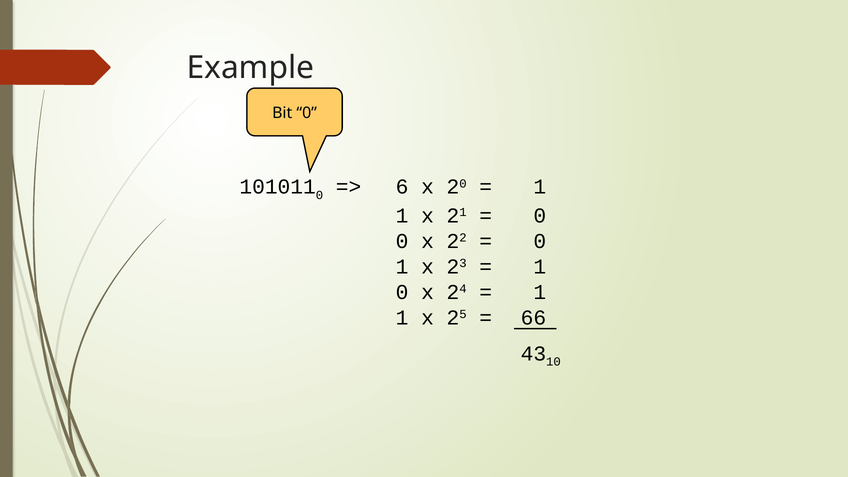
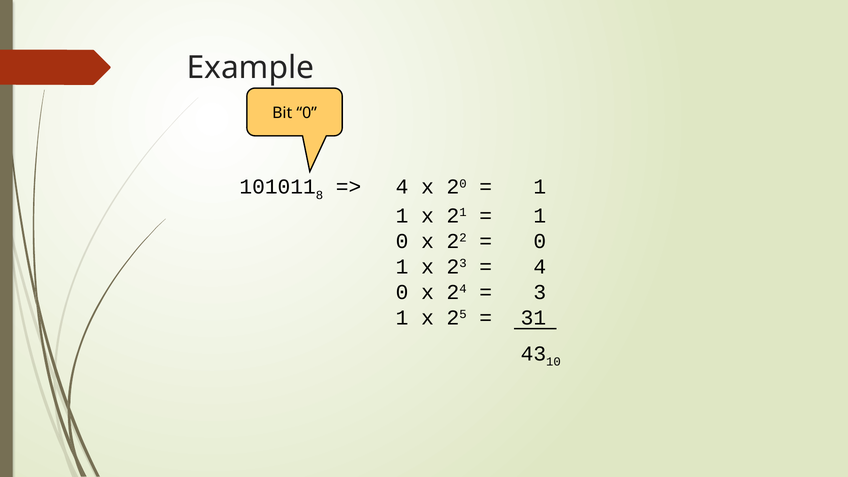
0 at (319, 195): 0 -> 8
6 at (402, 187): 6 -> 4
0 at (540, 216): 0 -> 1
1 at (540, 267): 1 -> 4
1 at (540, 292): 1 -> 3
66: 66 -> 31
